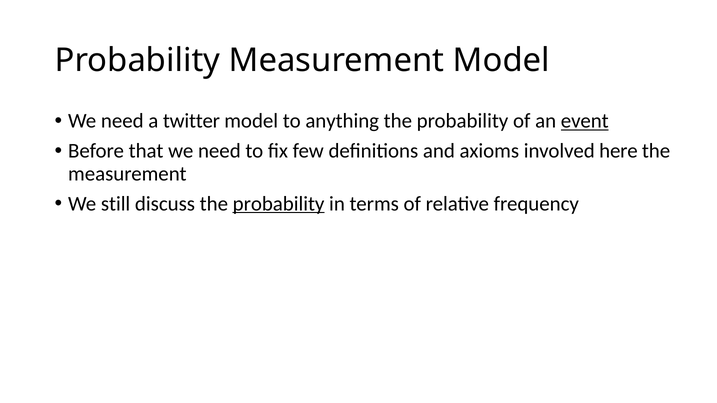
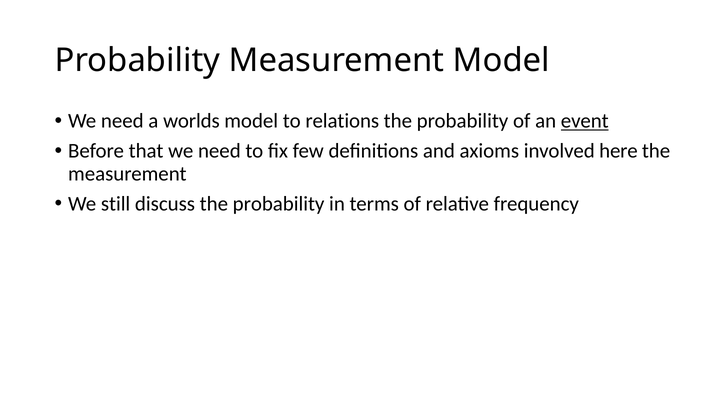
twitter: twitter -> worlds
anything: anything -> relations
probability at (279, 204) underline: present -> none
